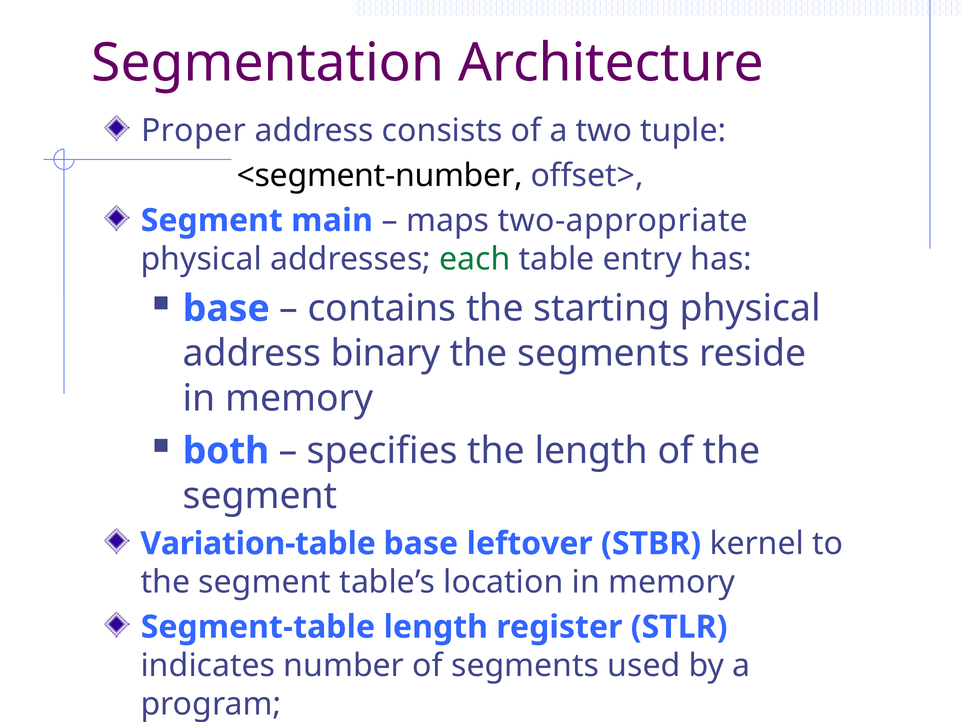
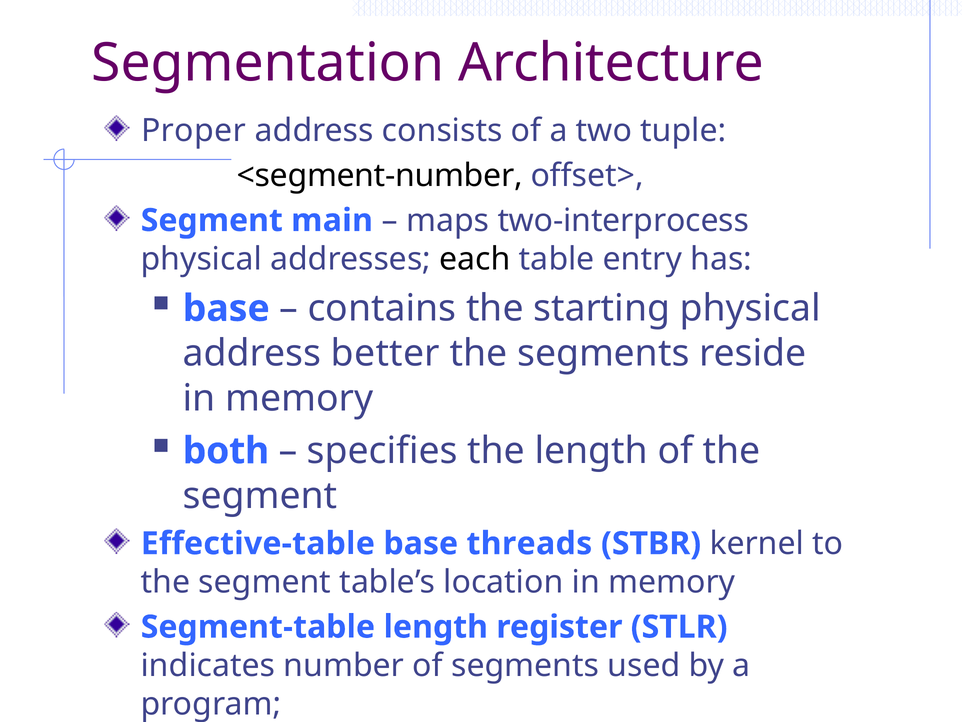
two-appropriate: two-appropriate -> two-interprocess
each colour: green -> black
binary: binary -> better
Variation-table: Variation-table -> Effective-table
leftover: leftover -> threads
